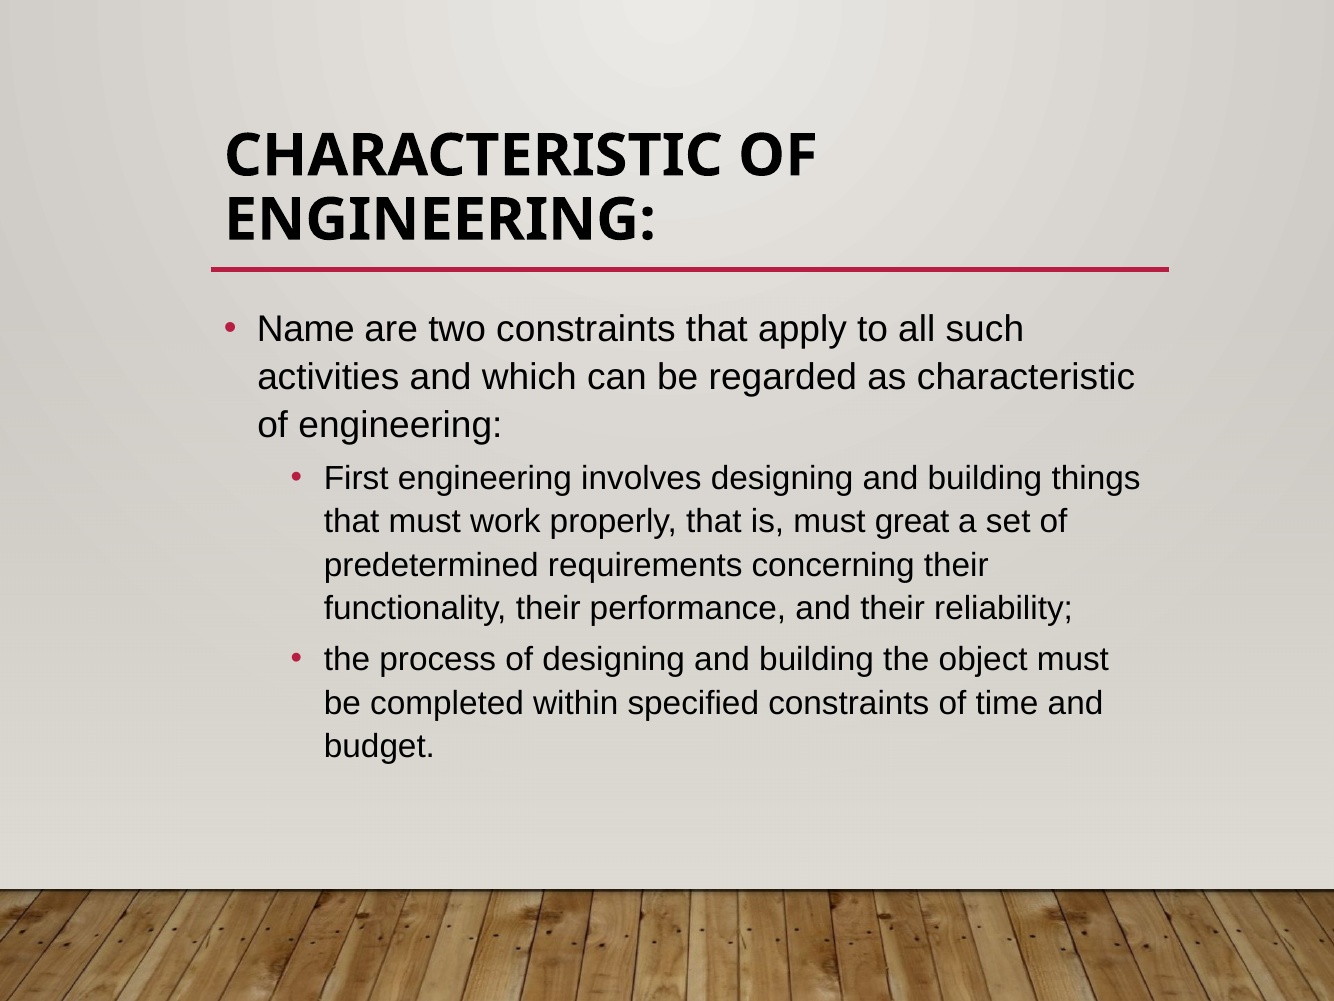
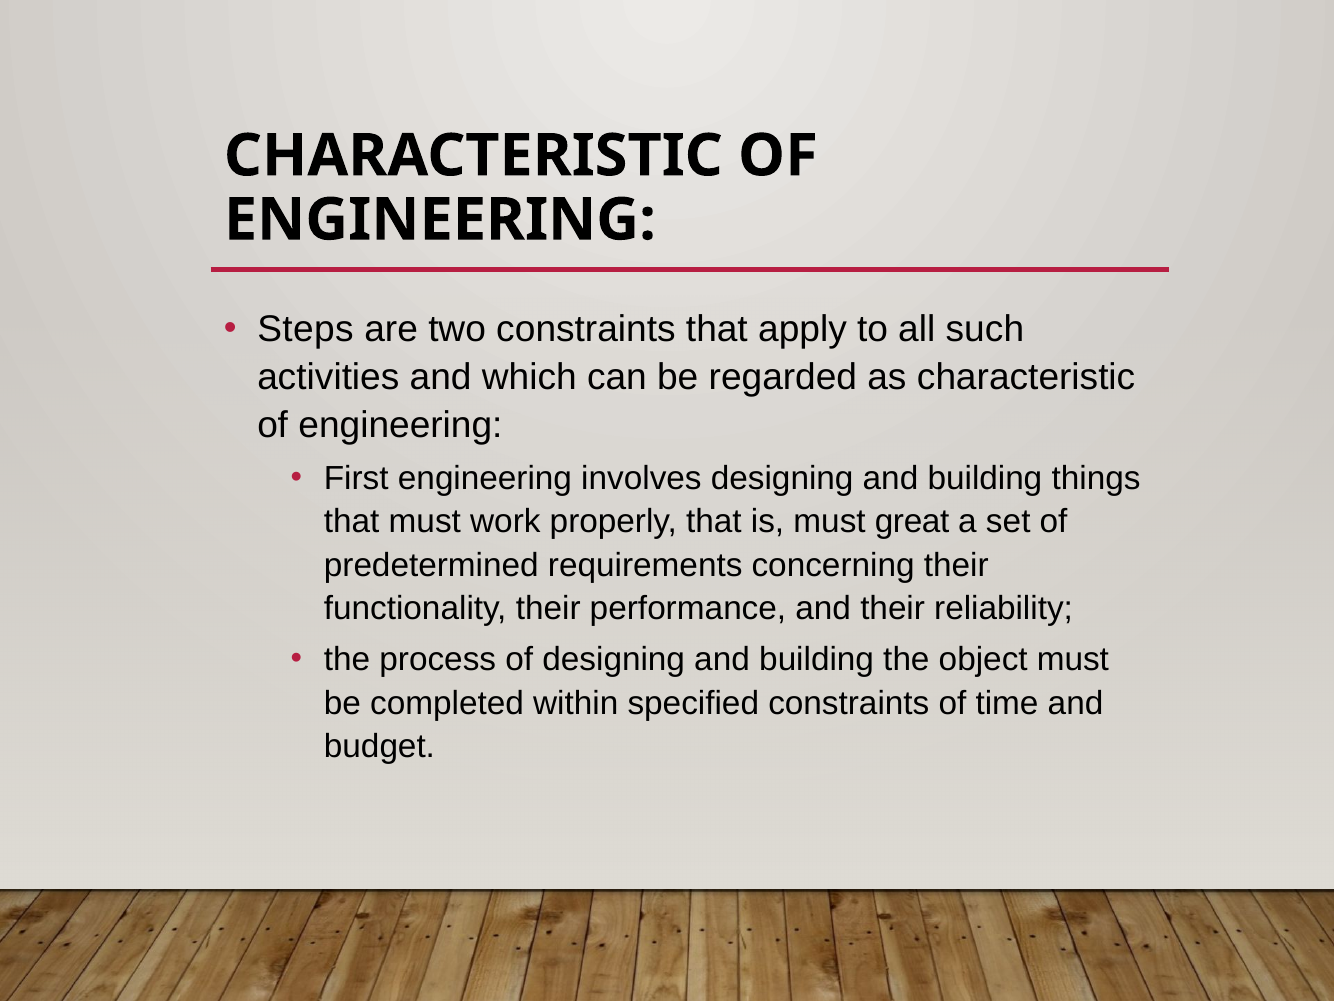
Name: Name -> Steps
